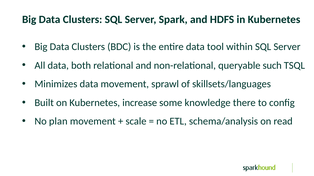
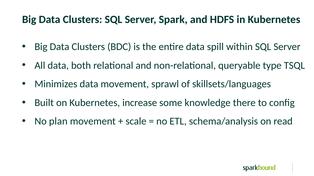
tool: tool -> spill
such: such -> type
